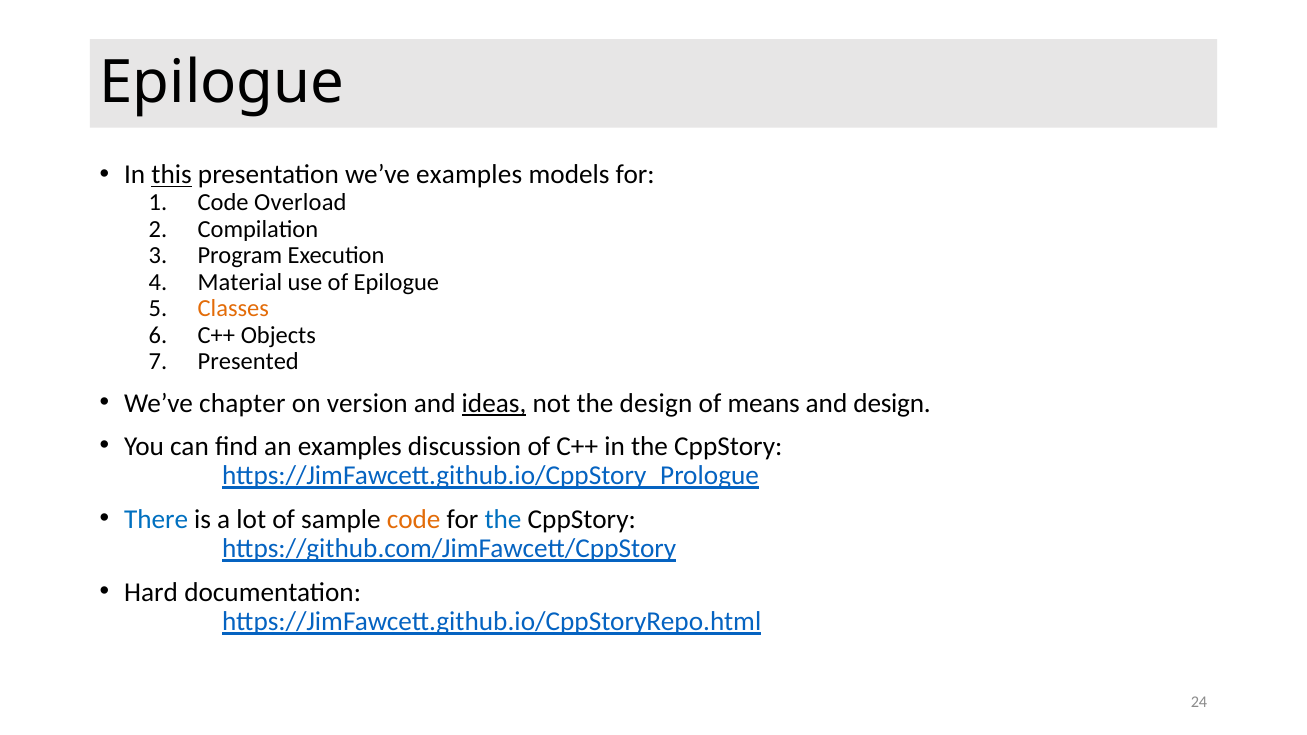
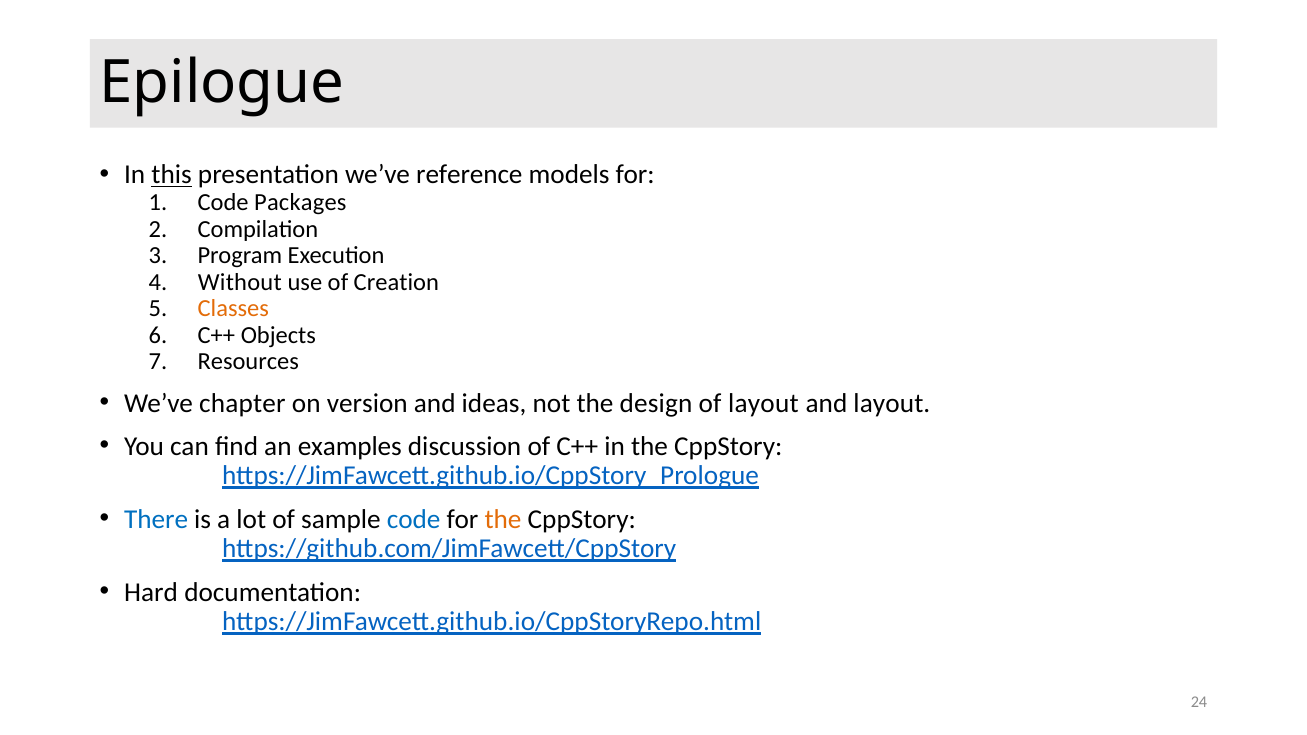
we’ve examples: examples -> reference
Overload: Overload -> Packages
Material: Material -> Without
of Epilogue: Epilogue -> Creation
Presented: Presented -> Resources
ideas underline: present -> none
of means: means -> layout
and design: design -> layout
code at (414, 519) colour: orange -> blue
the at (503, 519) colour: blue -> orange
